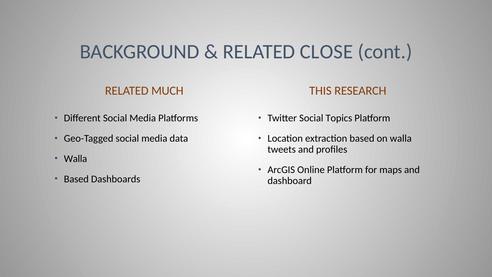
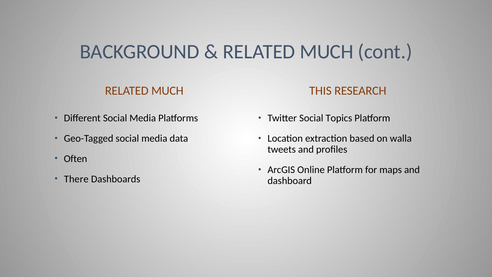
CLOSE at (326, 52): CLOSE -> MUCH
Walla at (75, 159): Walla -> Often
Based at (76, 179): Based -> There
